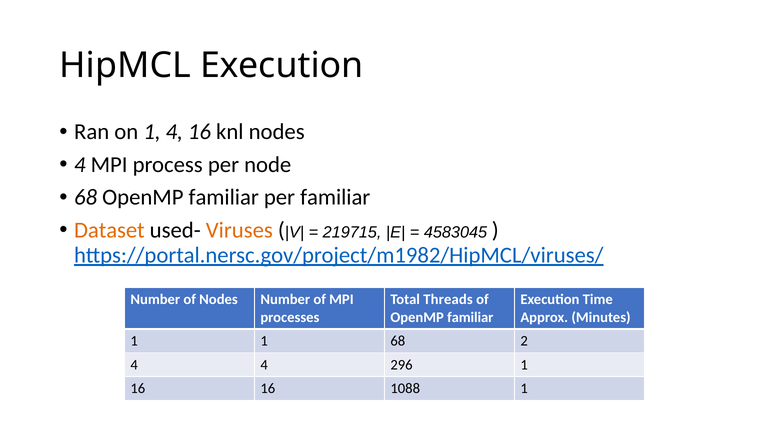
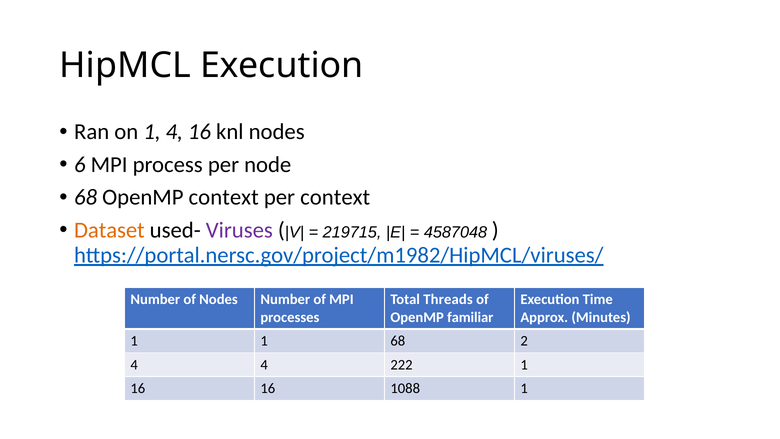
4 at (80, 165): 4 -> 6
68 OpenMP familiar: familiar -> context
per familiar: familiar -> context
Viruses colour: orange -> purple
4583045: 4583045 -> 4587048
296: 296 -> 222
